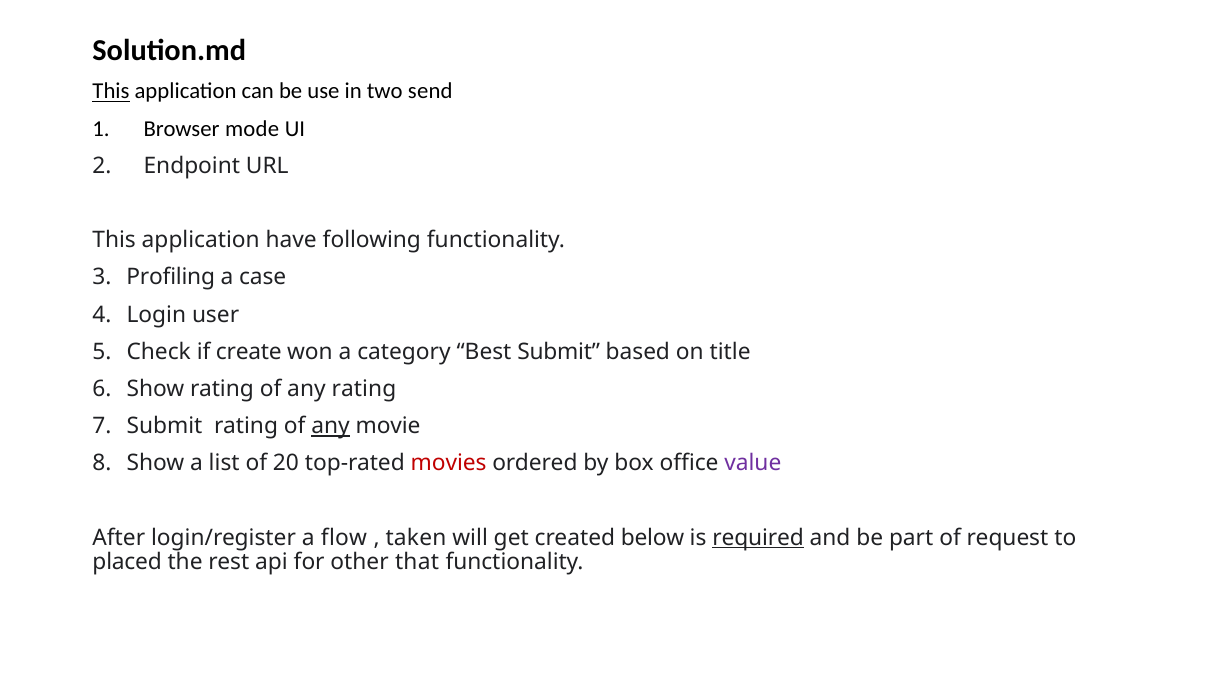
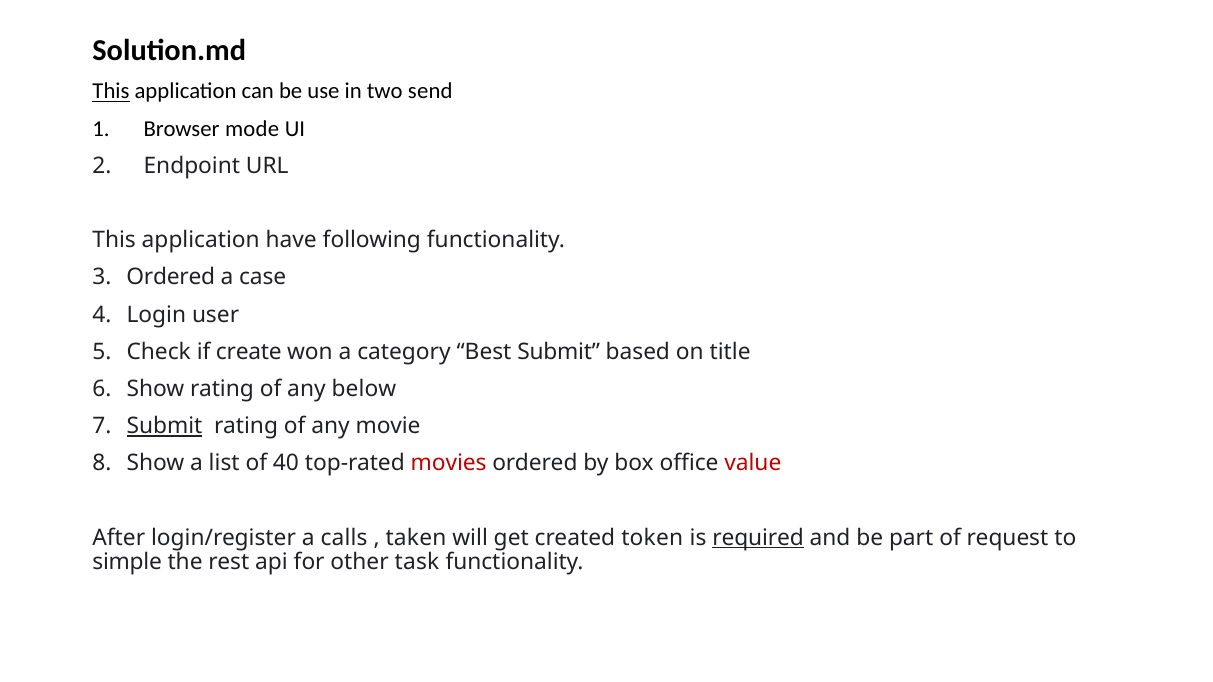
Profiling at (171, 277): Profiling -> Ordered
any rating: rating -> below
Submit at (165, 426) underline: none -> present
any at (331, 426) underline: present -> none
20: 20 -> 40
value colour: purple -> red
flow: flow -> calls
below: below -> token
placed: placed -> simple
that: that -> task
